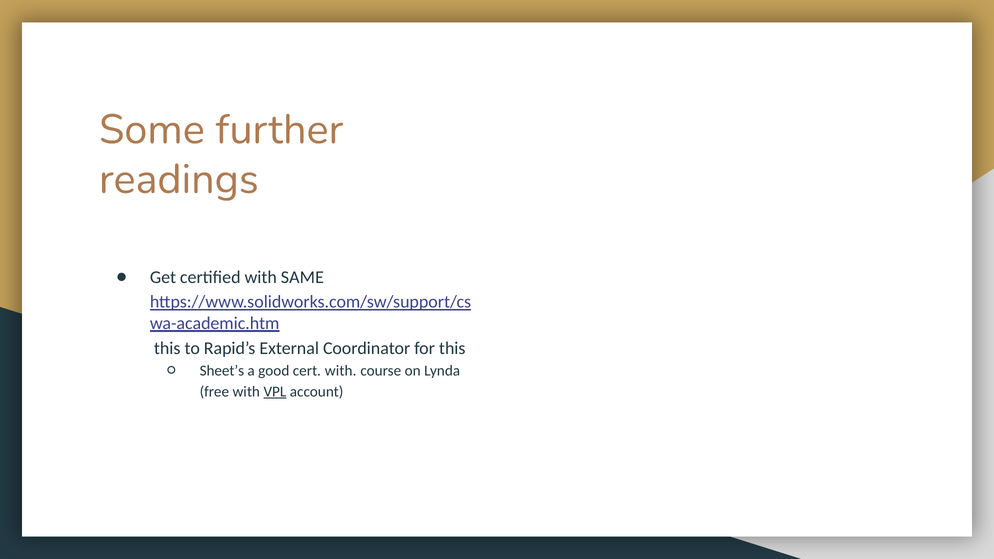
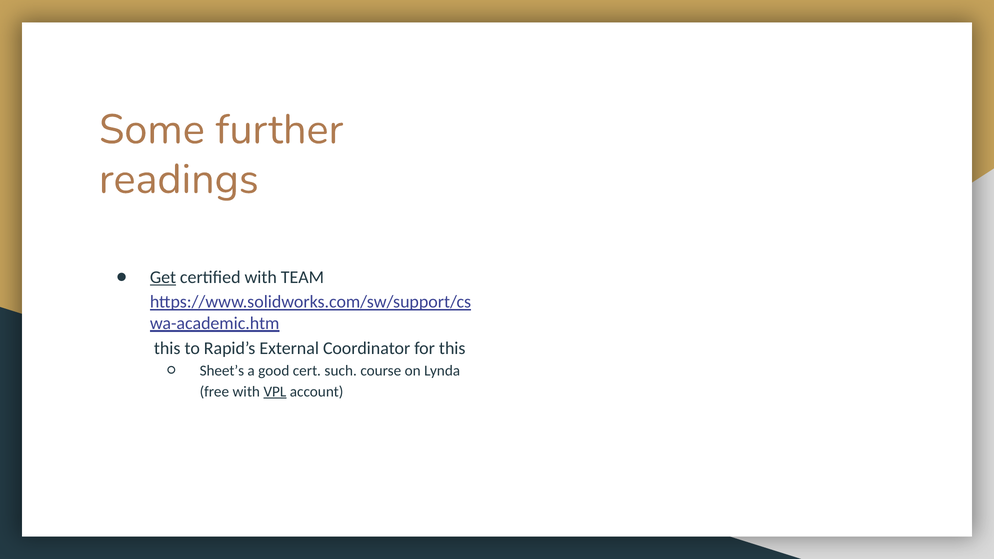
Get underline: none -> present
SAME: SAME -> TEAM
cert with: with -> such
